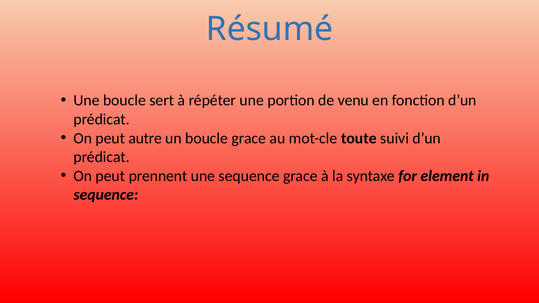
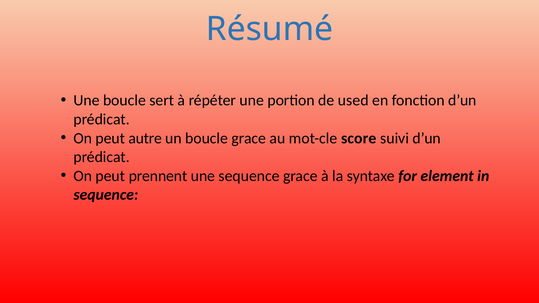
venu: venu -> used
toute: toute -> score
